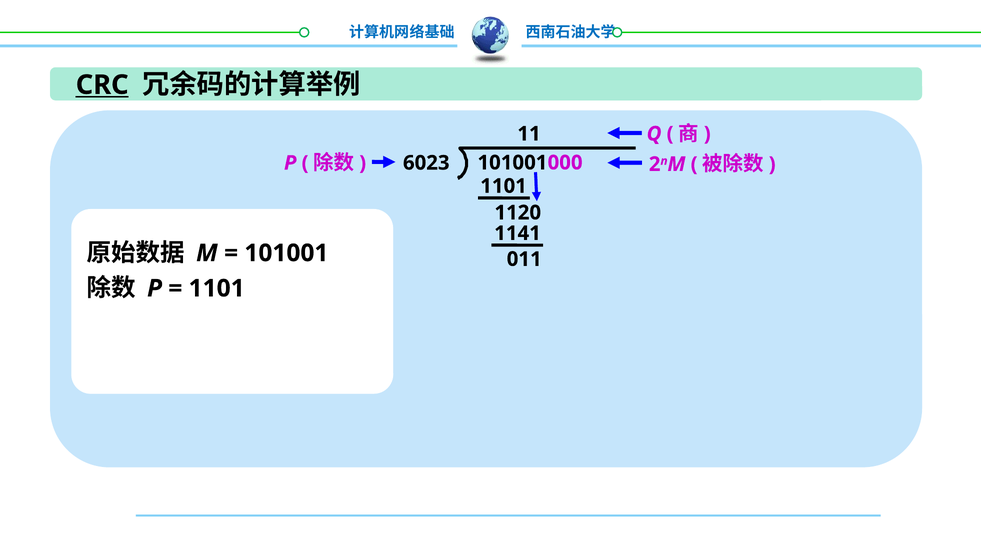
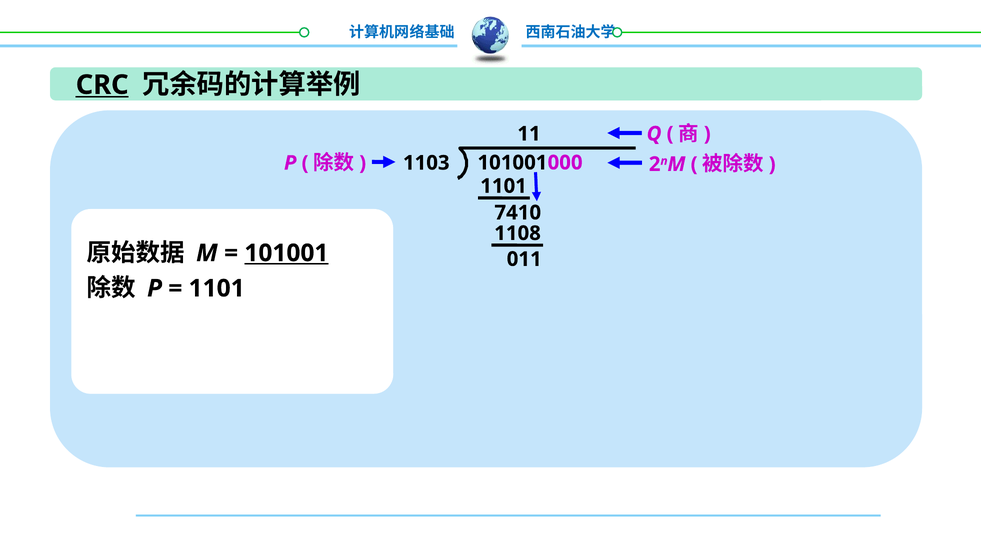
6023: 6023 -> 1103
1120: 1120 -> 7410
1141: 1141 -> 1108
101001 underline: none -> present
